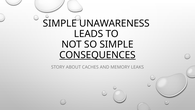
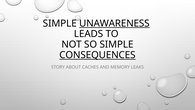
UNAWARENESS underline: none -> present
